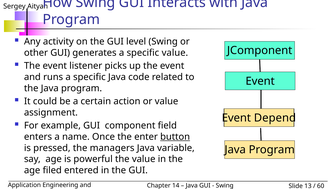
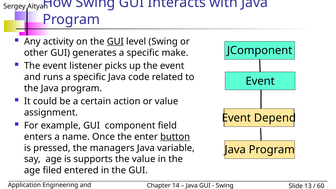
GUI at (115, 42) underline: none -> present
specific value: value -> make
powerful: powerful -> supports
